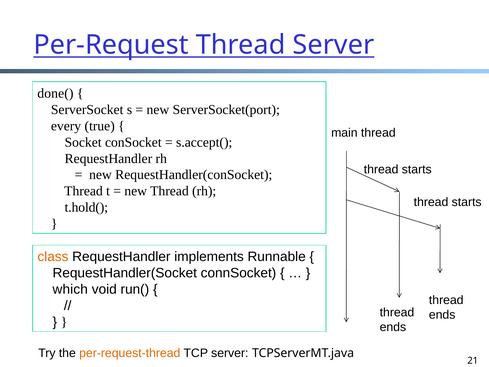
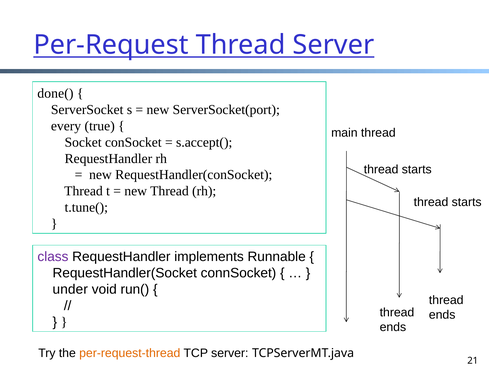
t.hold(: t.hold( -> t.tune(
class colour: orange -> purple
which: which -> under
